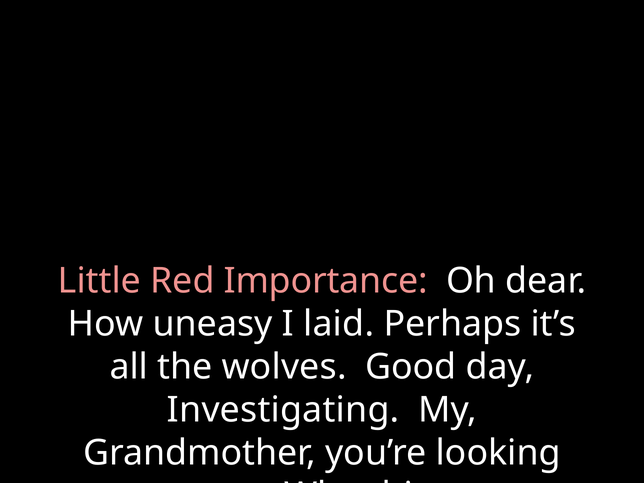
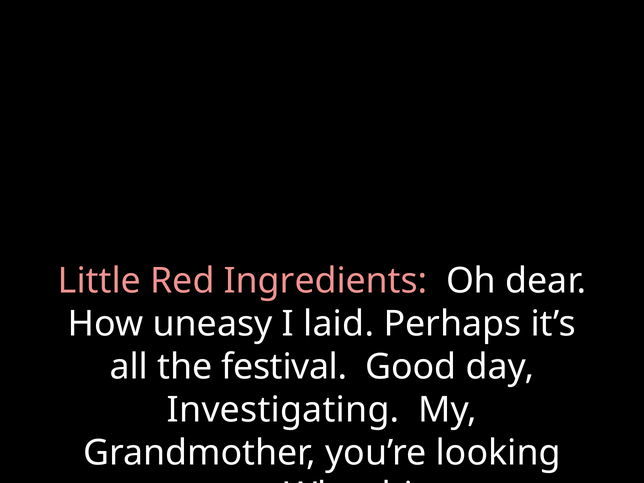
Importance: Importance -> Ingredients
wolves: wolves -> festival
